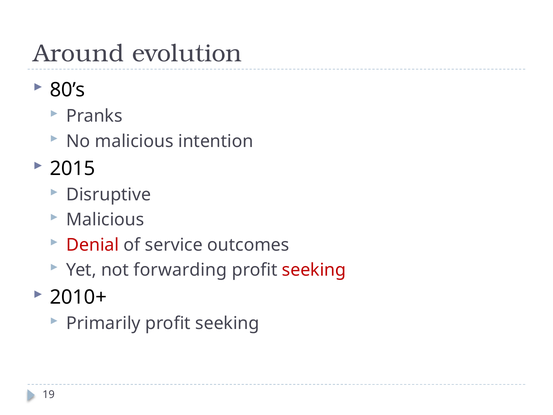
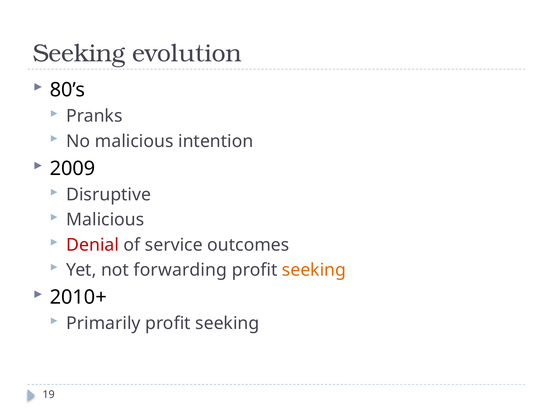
Around at (79, 53): Around -> Seeking
2015: 2015 -> 2009
seeking at (314, 270) colour: red -> orange
